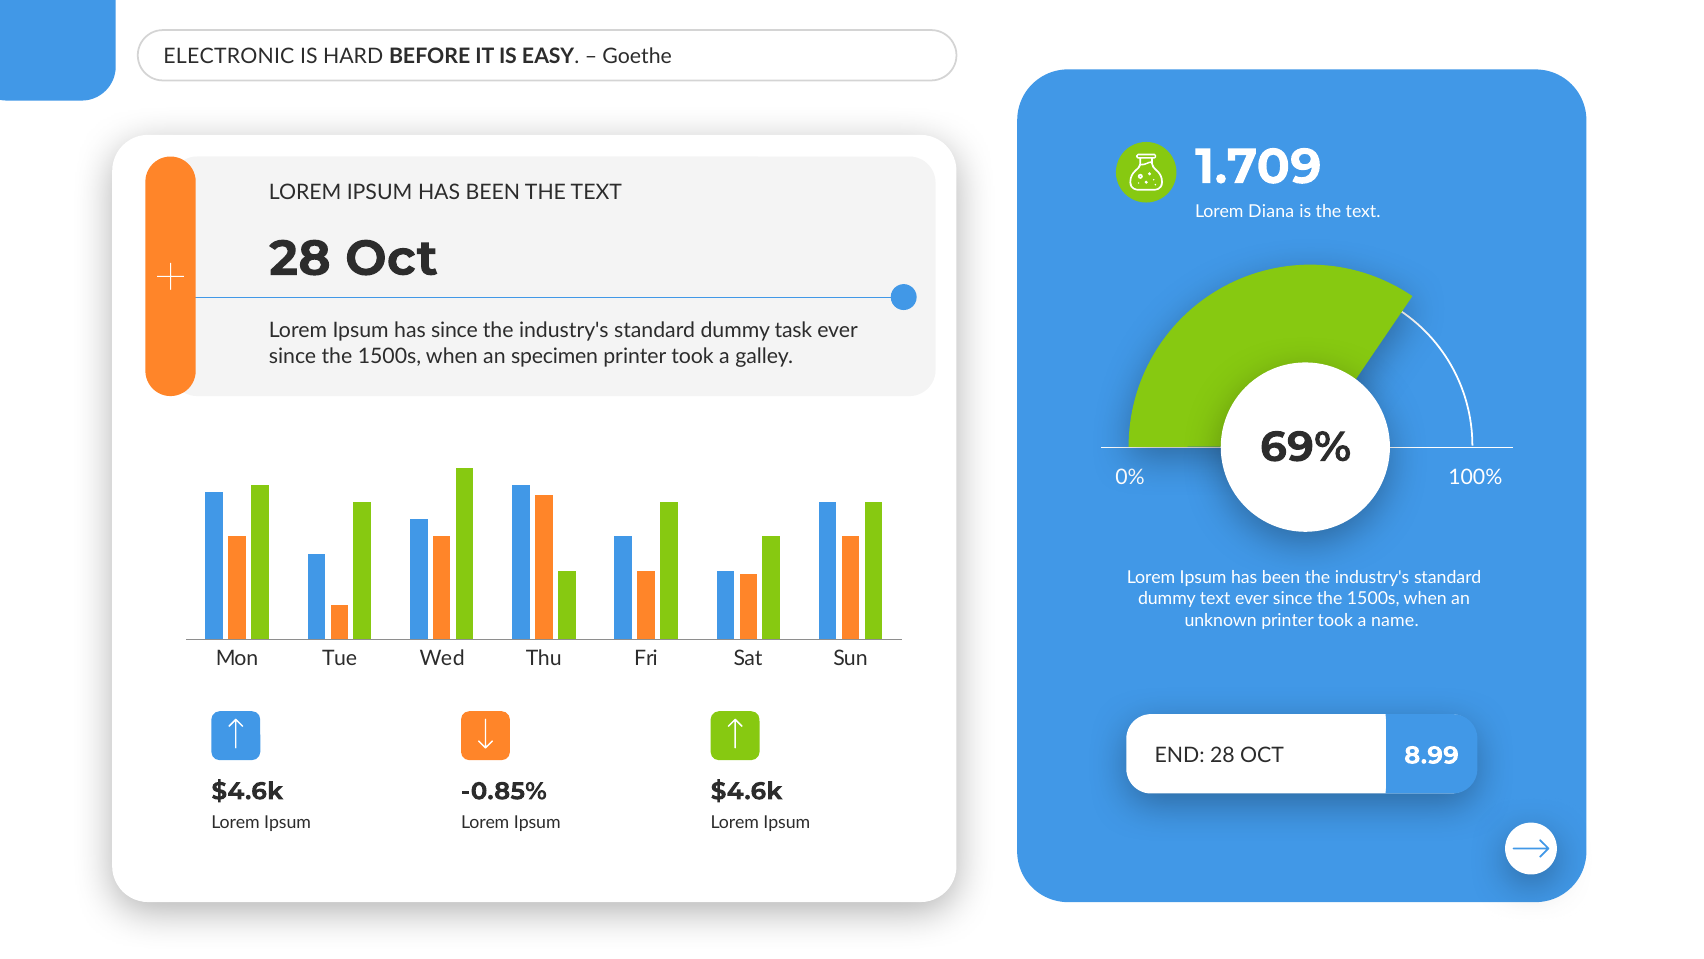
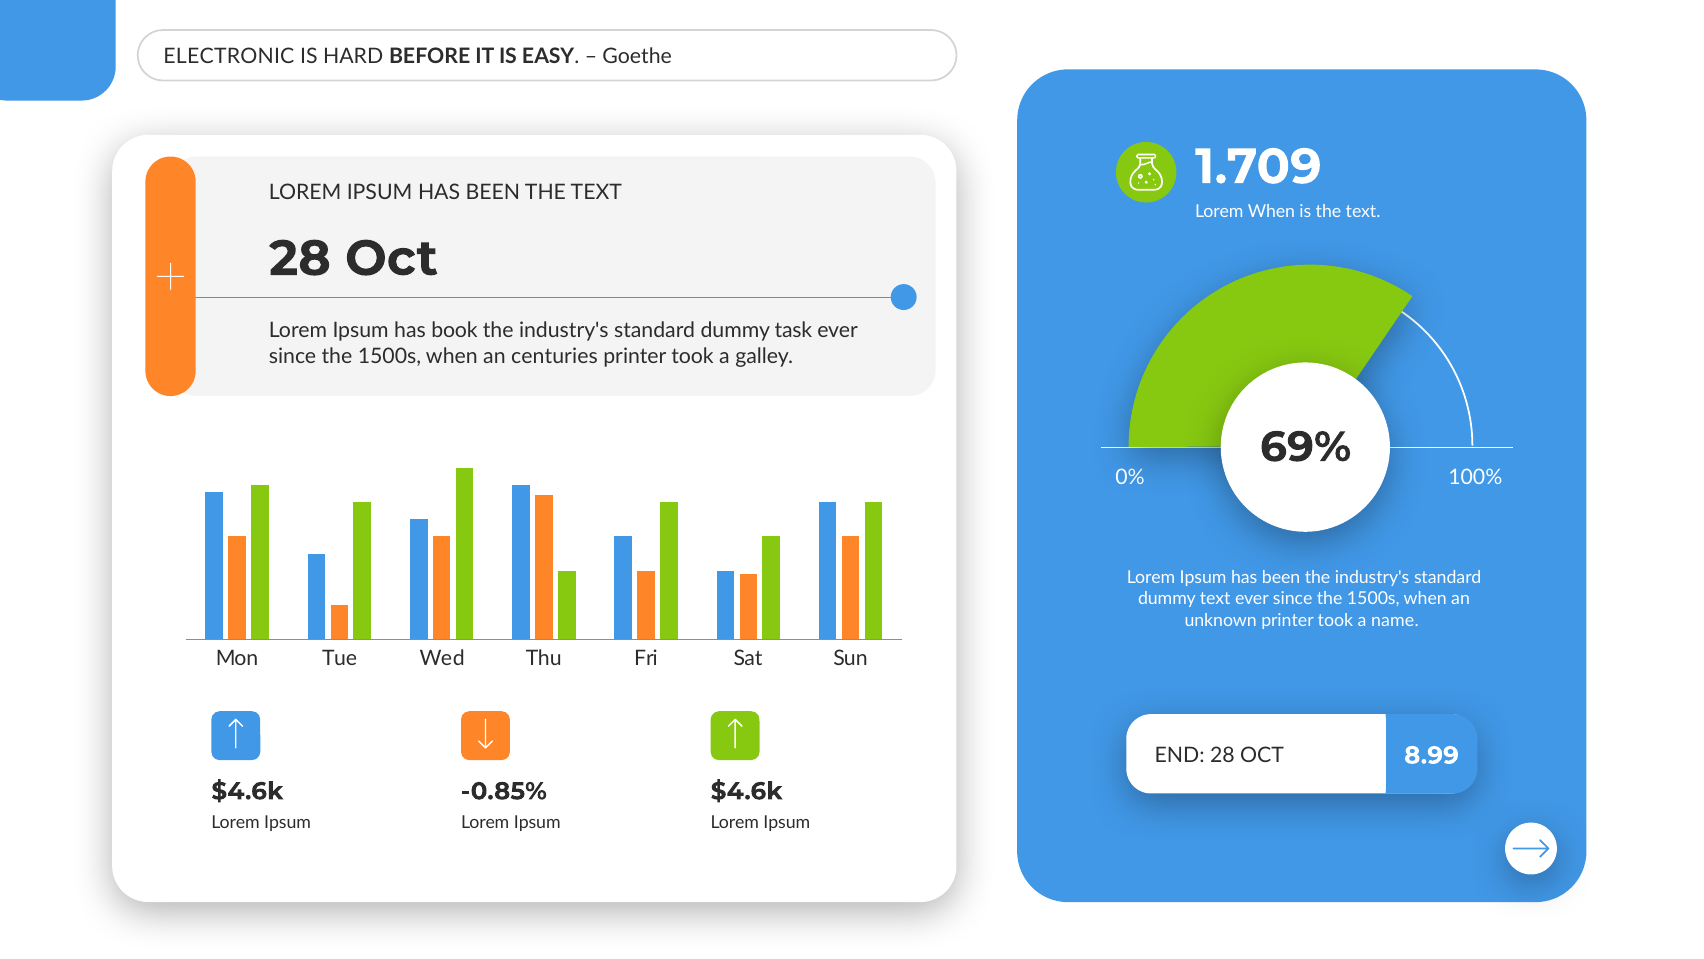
Lorem Diana: Diana -> When
has since: since -> book
specimen: specimen -> centuries
